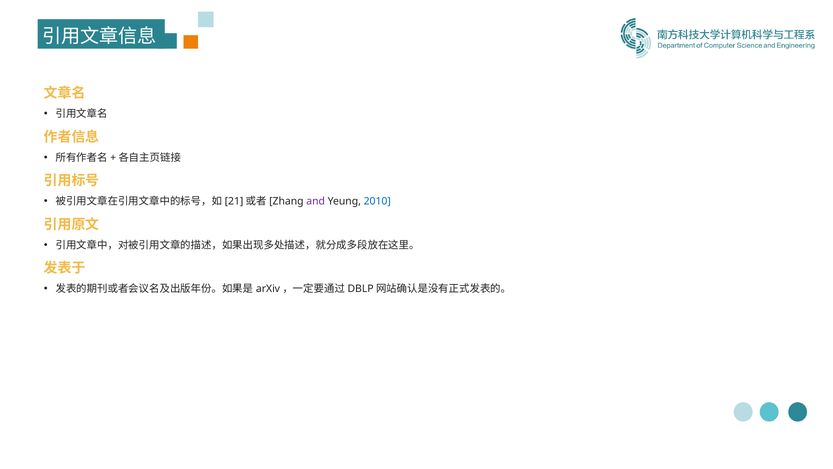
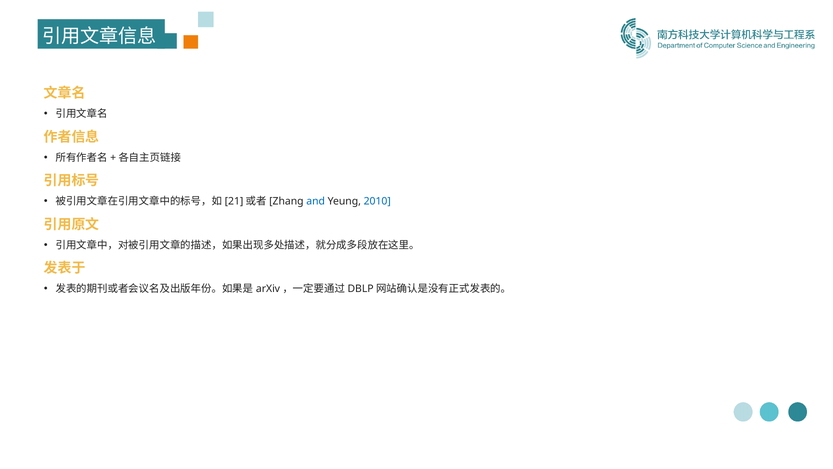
and colour: purple -> blue
